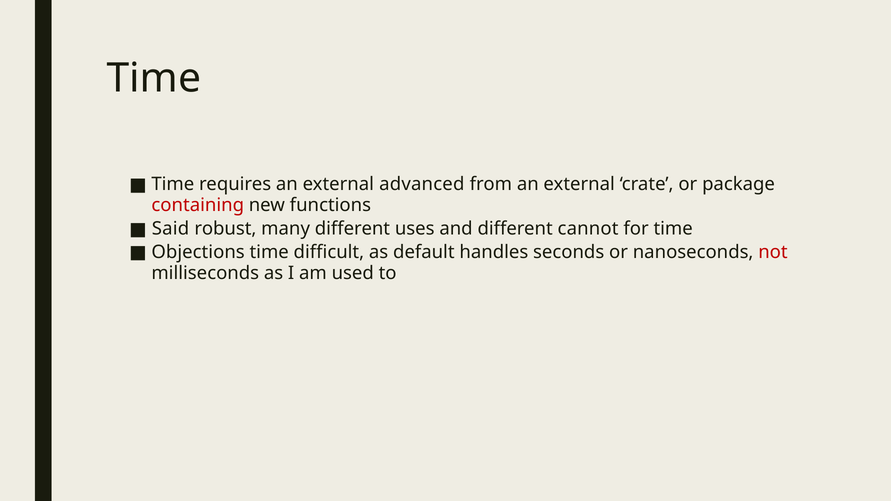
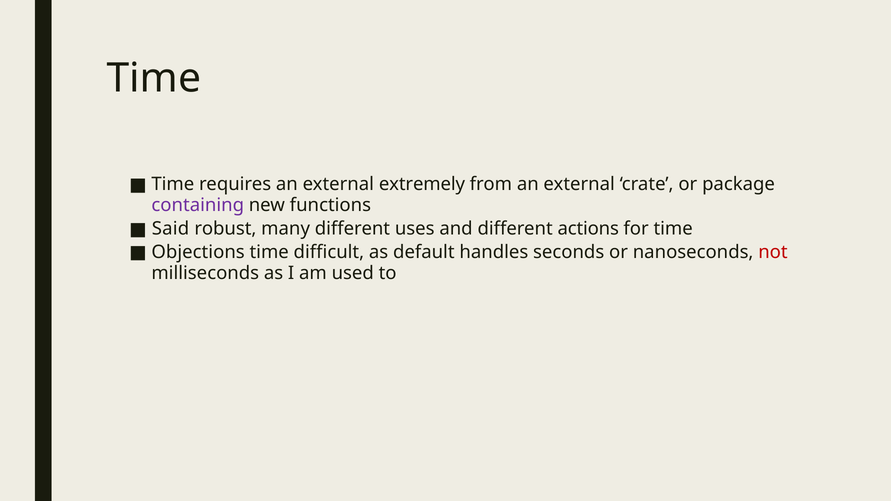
advanced: advanced -> extremely
containing colour: red -> purple
cannot: cannot -> actions
